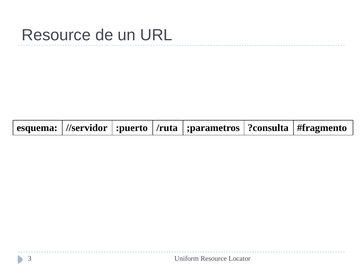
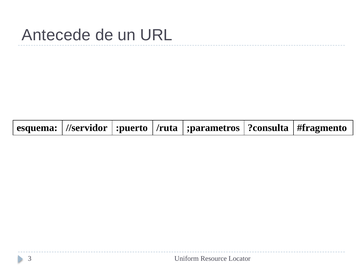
Resource at (56, 35): Resource -> Antecede
